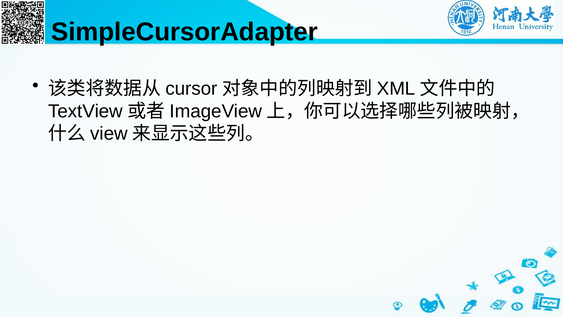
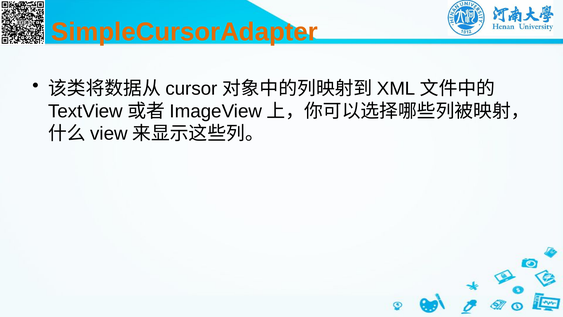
SimpleCursorAdapter colour: black -> orange
